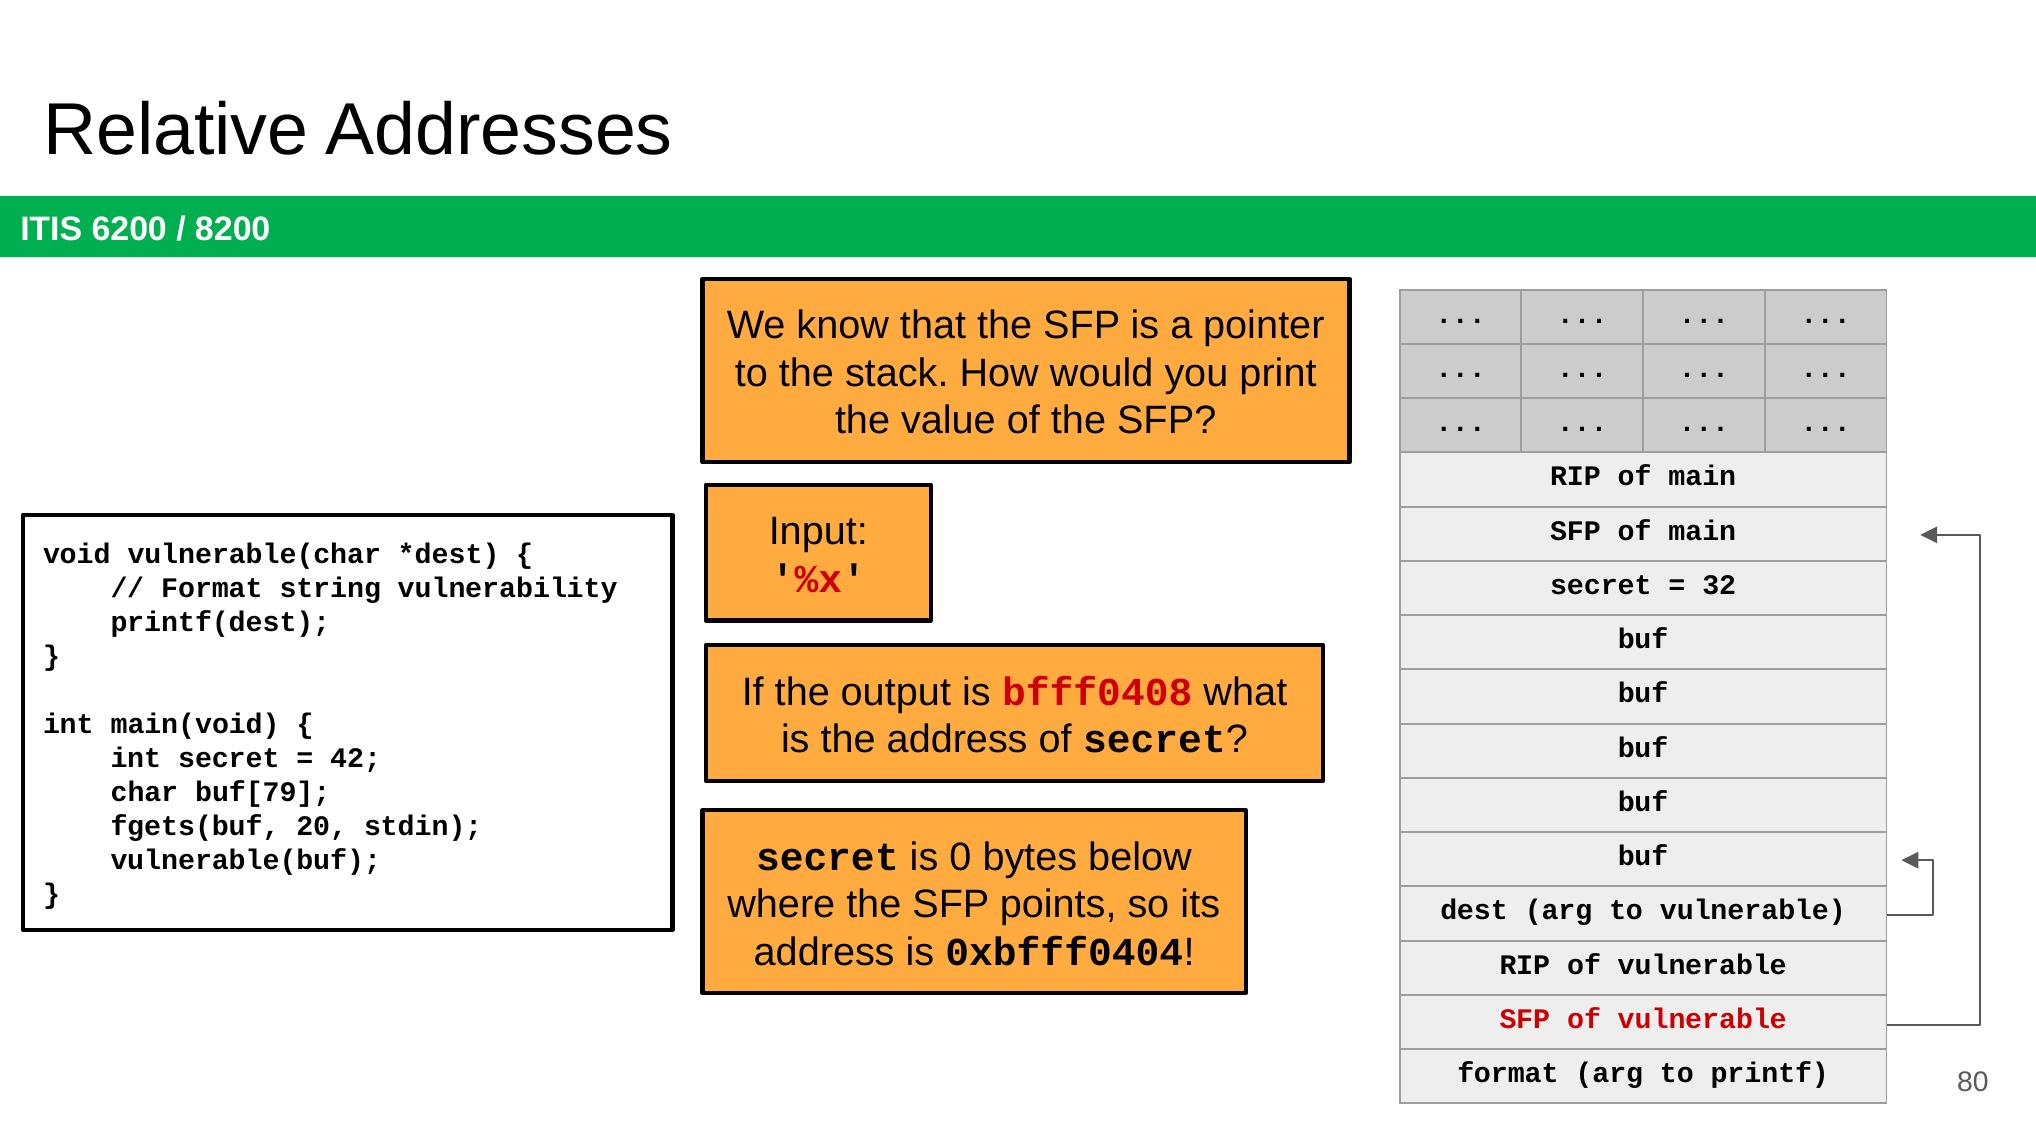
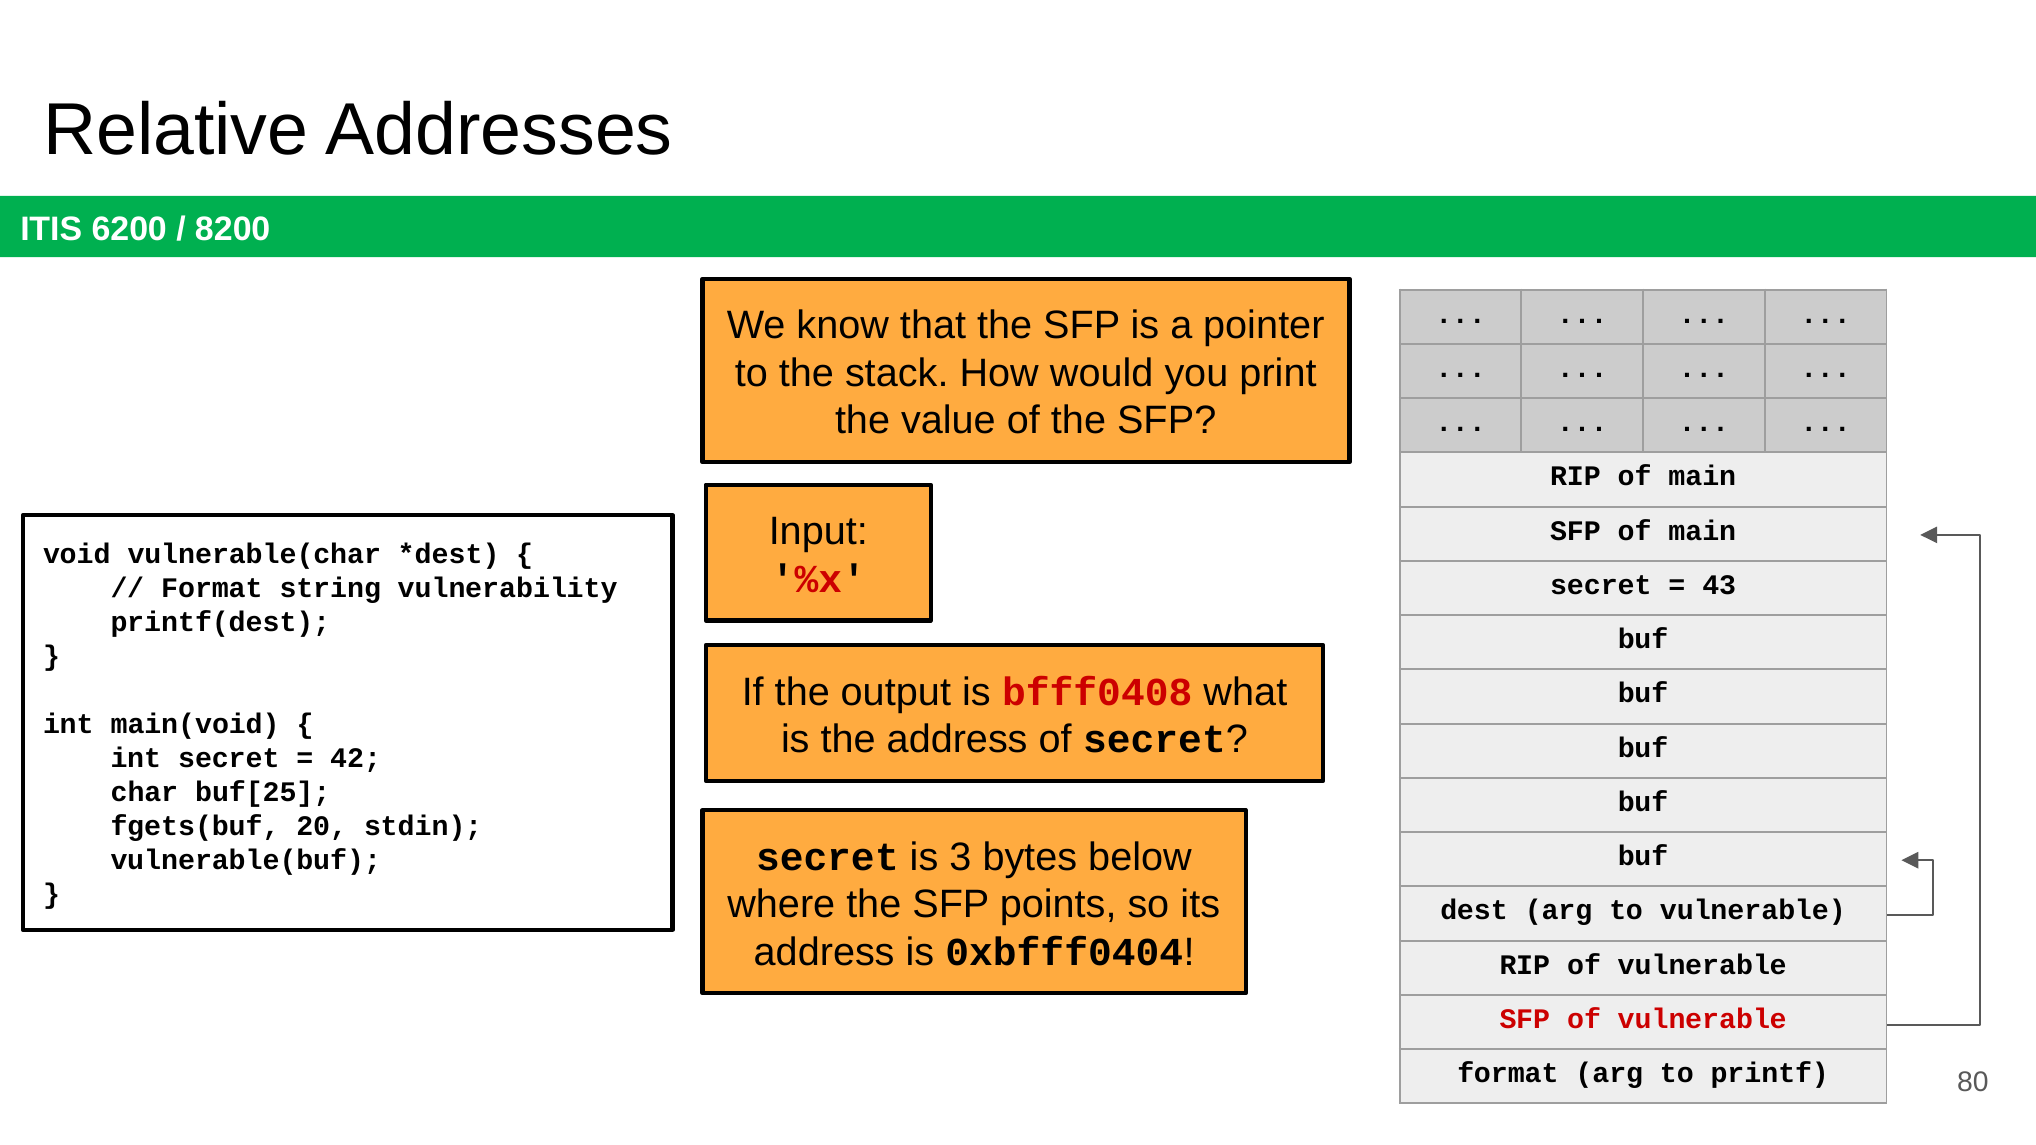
32: 32 -> 43
buf[79: buf[79 -> buf[25
0: 0 -> 3
